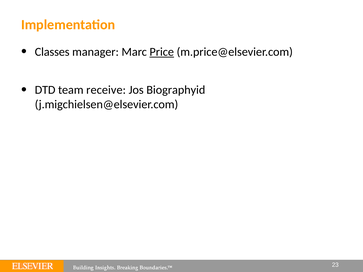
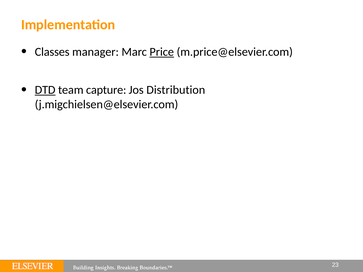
DTD underline: none -> present
receive: receive -> capture
Biographyid: Biographyid -> Distribution
